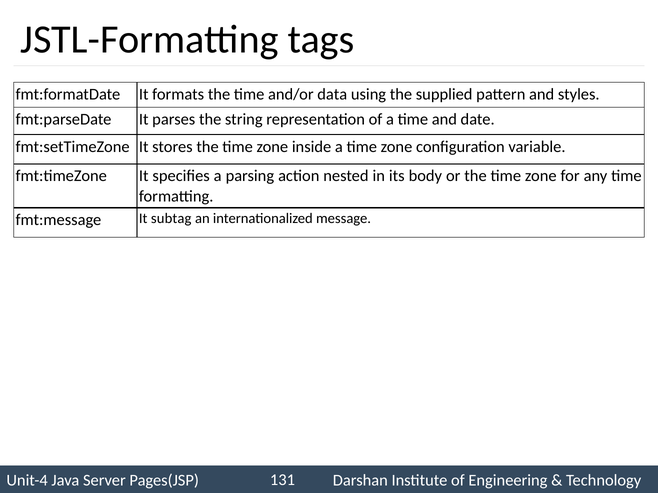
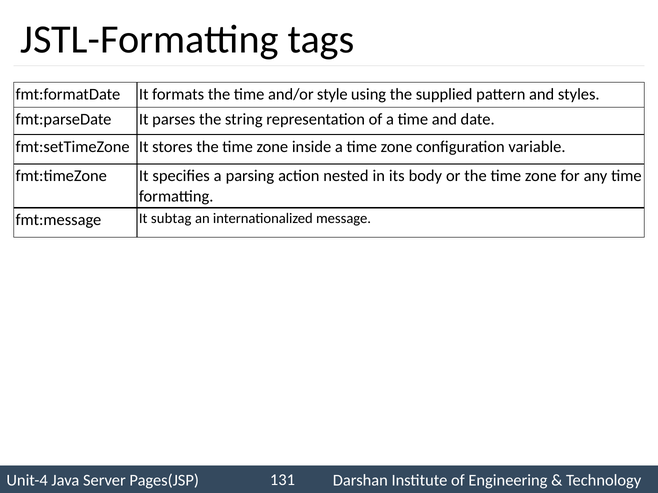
data: data -> style
